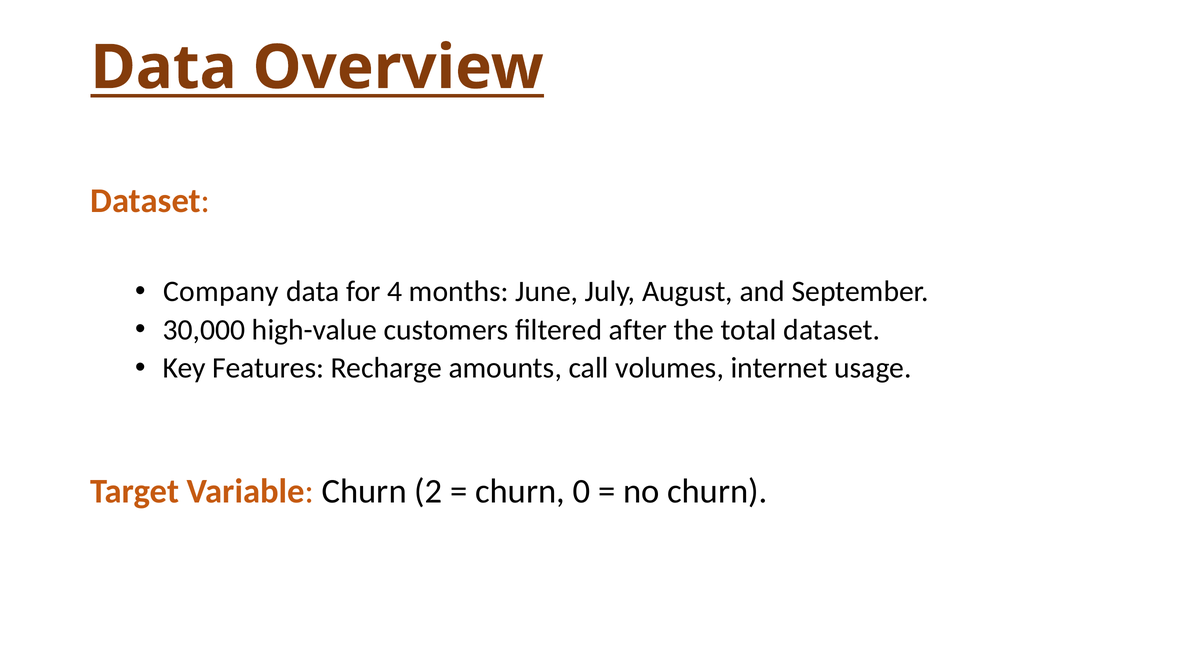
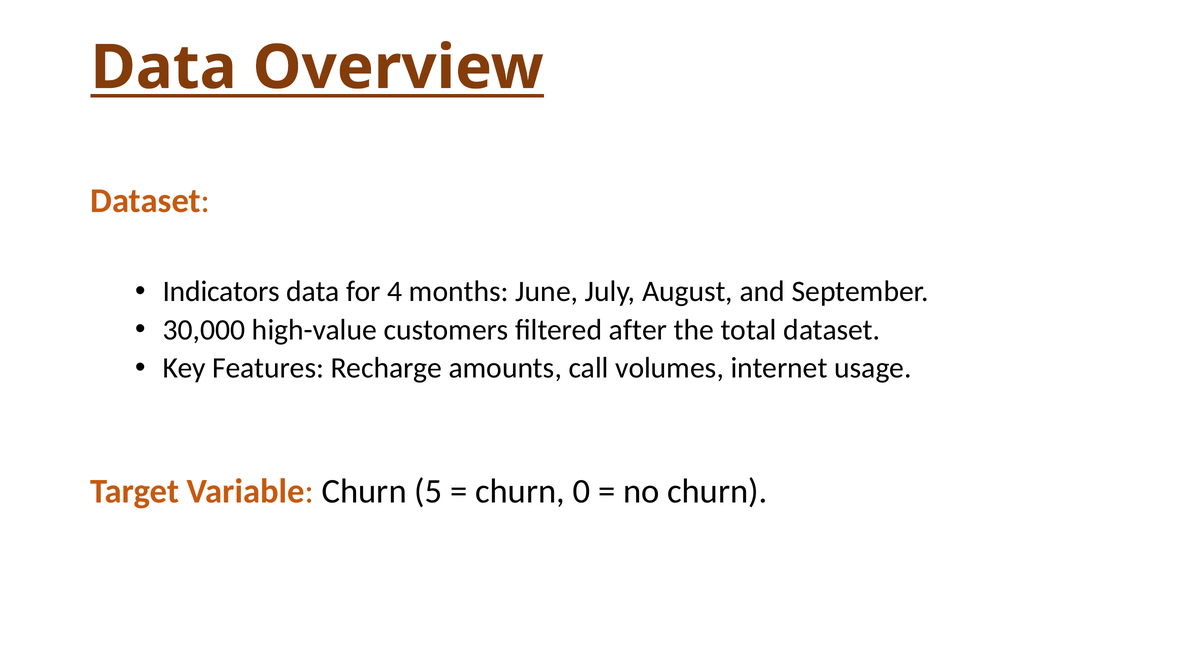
Company: Company -> Indicators
2: 2 -> 5
